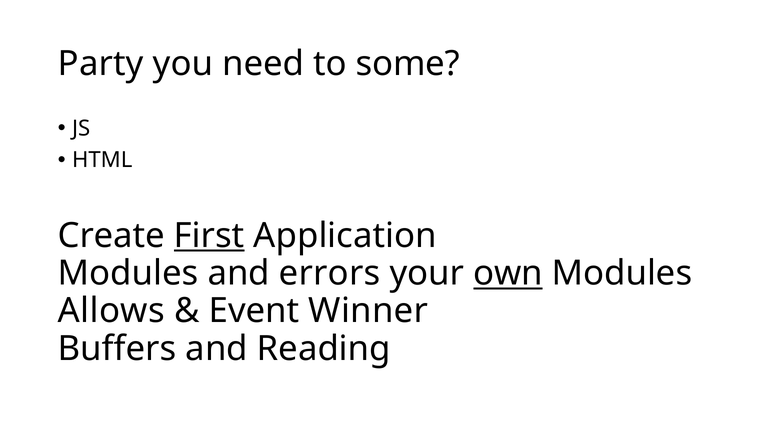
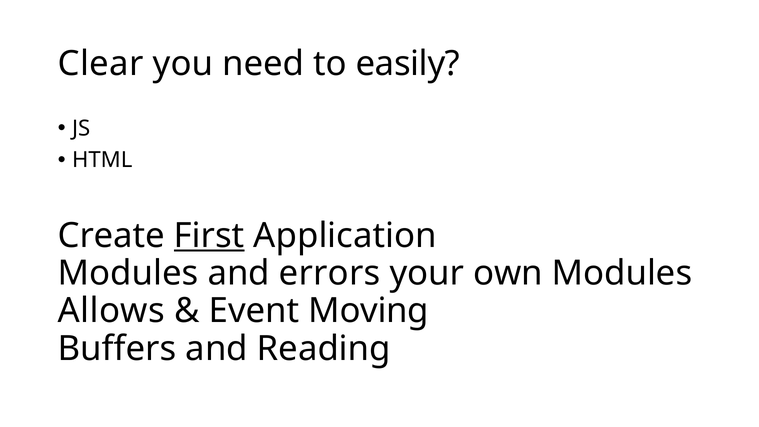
Party: Party -> Clear
some: some -> easily
own underline: present -> none
Winner: Winner -> Moving
